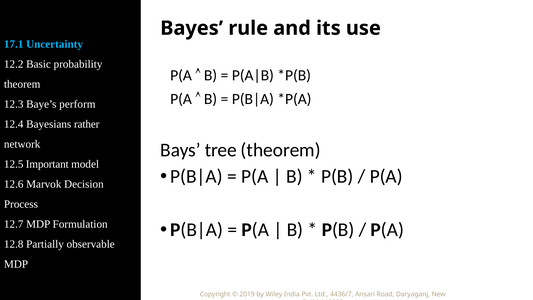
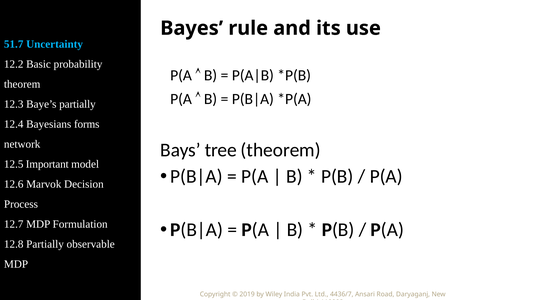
17.1: 17.1 -> 51.7
Baye’s perform: perform -> partially
rather: rather -> forms
